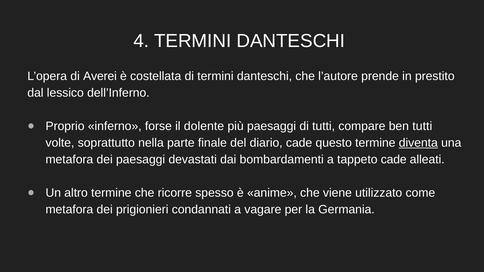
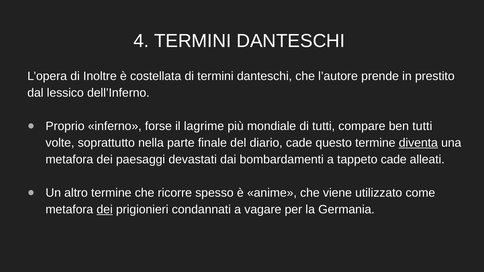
Averei: Averei -> Inoltre
dolente: dolente -> lagrime
più paesaggi: paesaggi -> mondiale
dei at (105, 210) underline: none -> present
